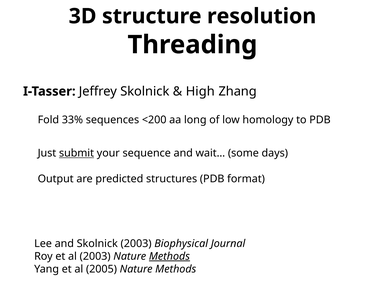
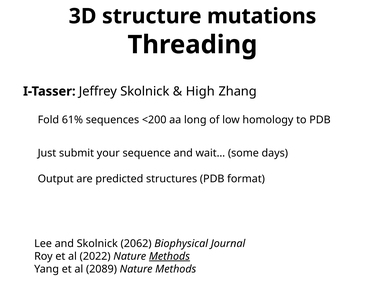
resolution: resolution -> mutations
33%: 33% -> 61%
submit underline: present -> none
Skolnick 2003: 2003 -> 2062
al 2003: 2003 -> 2022
2005: 2005 -> 2089
